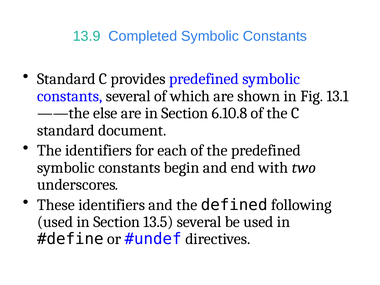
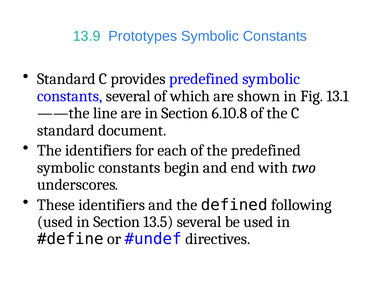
Completed: Completed -> Prototypes
else: else -> line
